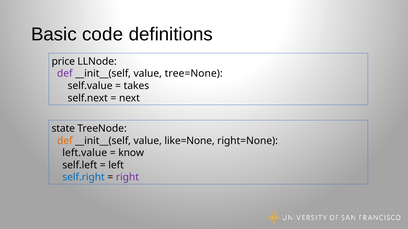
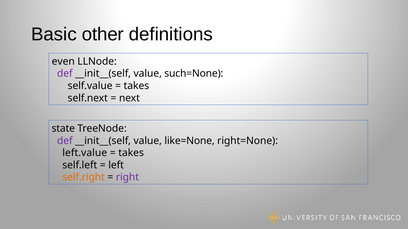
code: code -> other
price: price -> even
tree=None: tree=None -> such=None
def at (65, 141) colour: orange -> purple
know at (131, 153): know -> takes
self.right colour: blue -> orange
